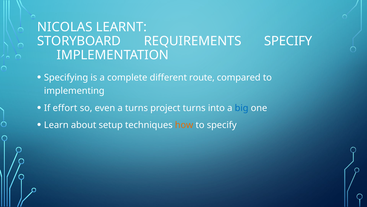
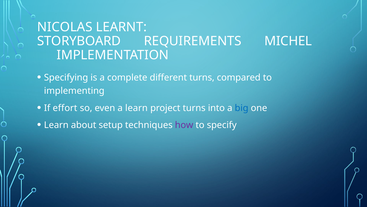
REQUIREMENTS SPECIFY: SPECIFY -> MICHEL
different route: route -> turns
a turns: turns -> learn
how colour: orange -> purple
